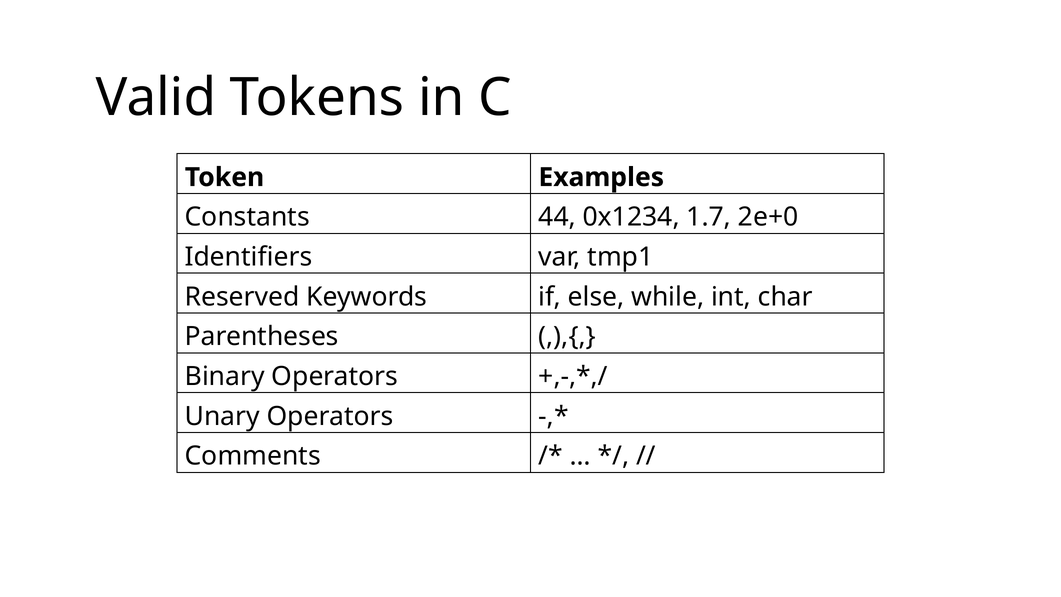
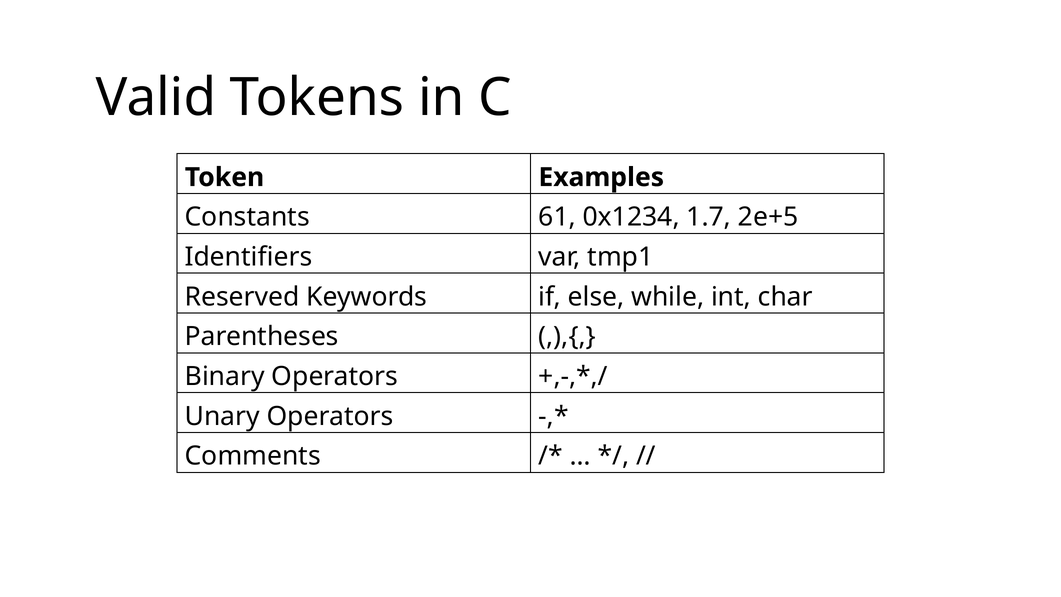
44: 44 -> 61
2e+0: 2e+0 -> 2e+5
